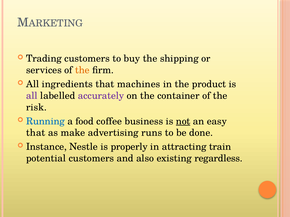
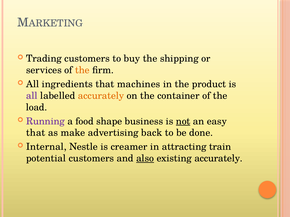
accurately at (101, 96) colour: purple -> orange
risk: risk -> load
Running colour: blue -> purple
coffee: coffee -> shape
runs: runs -> back
Instance: Instance -> Internal
properly: properly -> creamer
also underline: none -> present
existing regardless: regardless -> accurately
